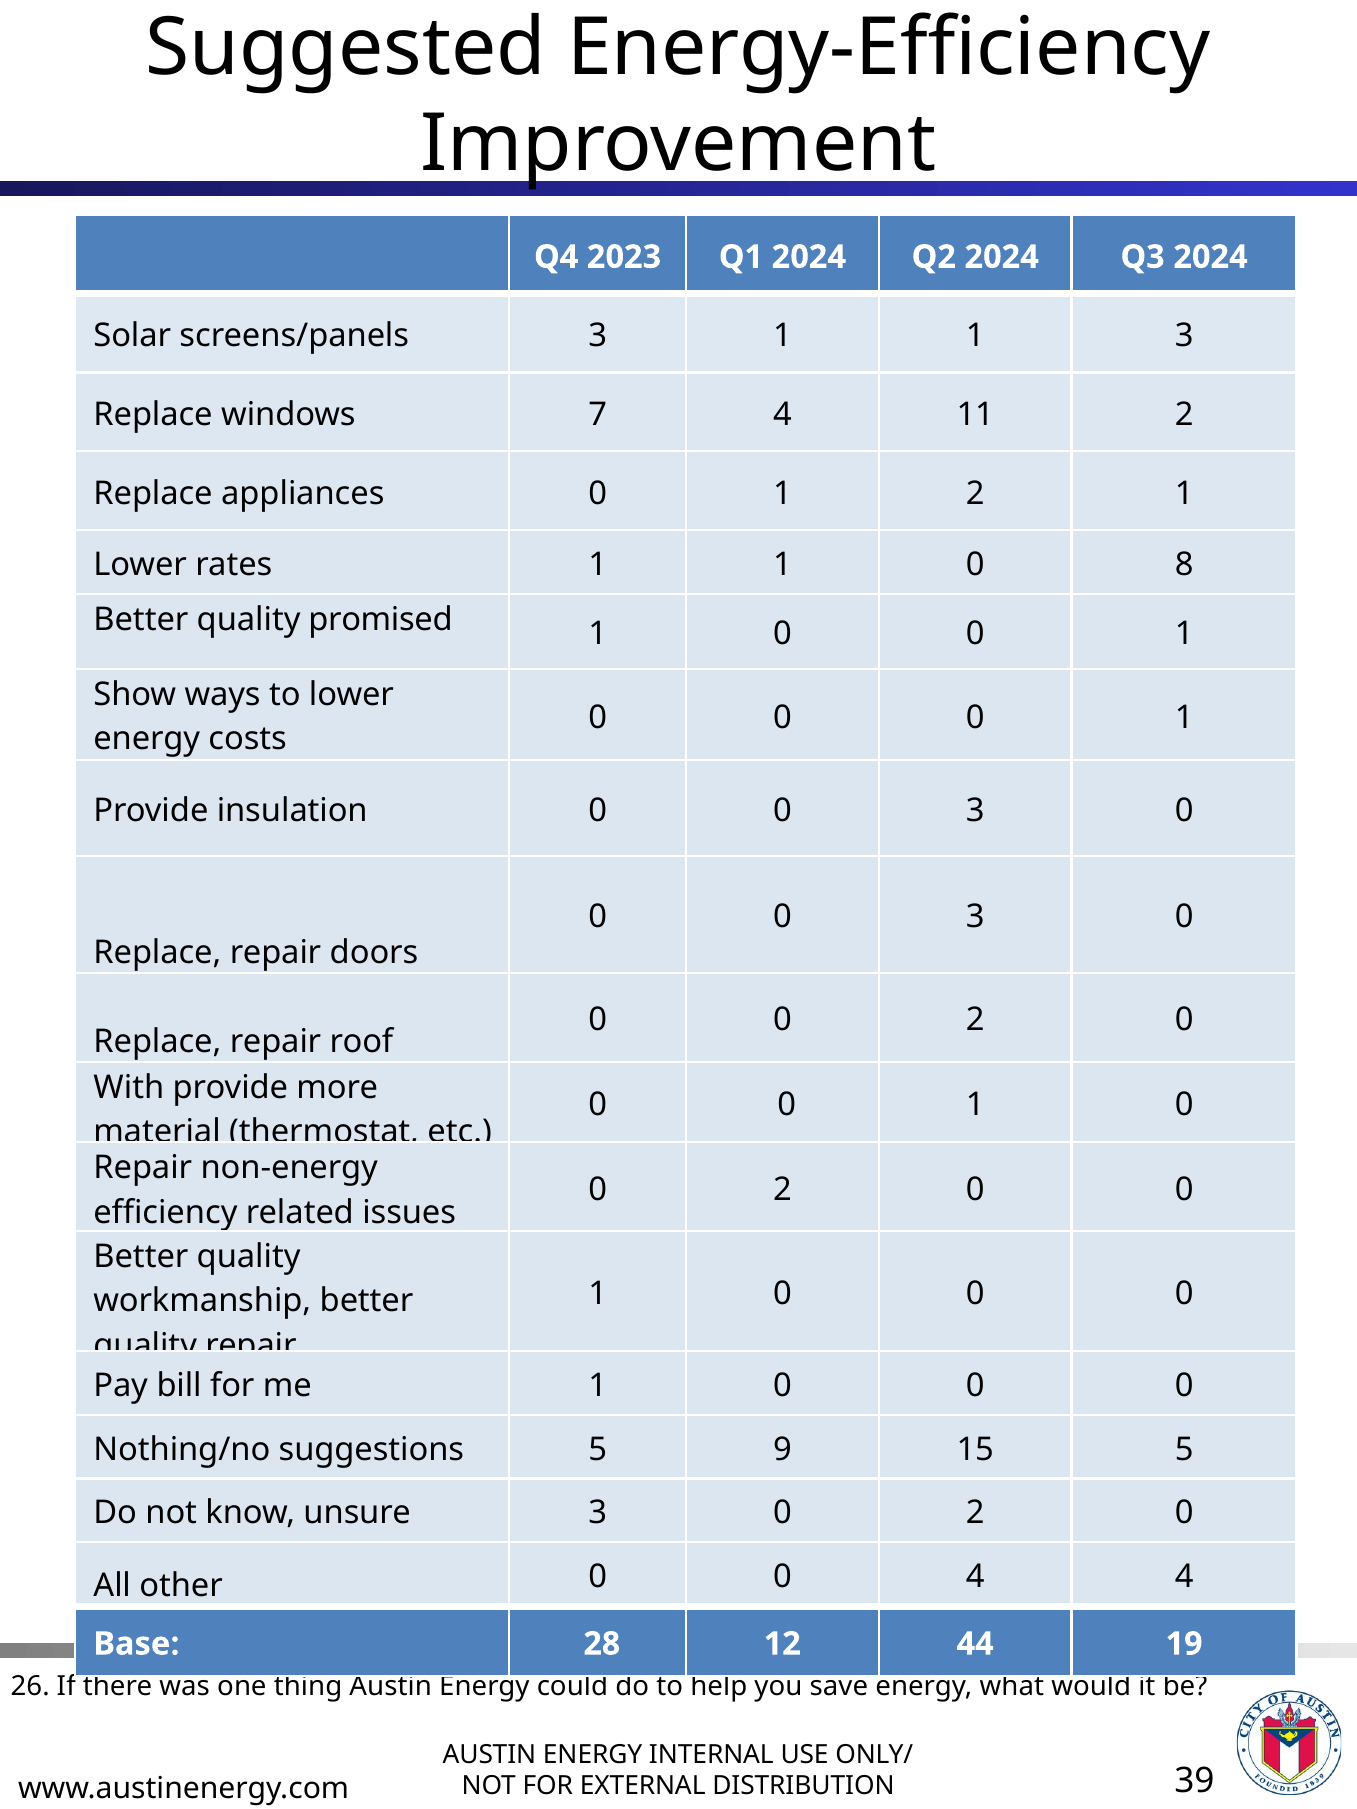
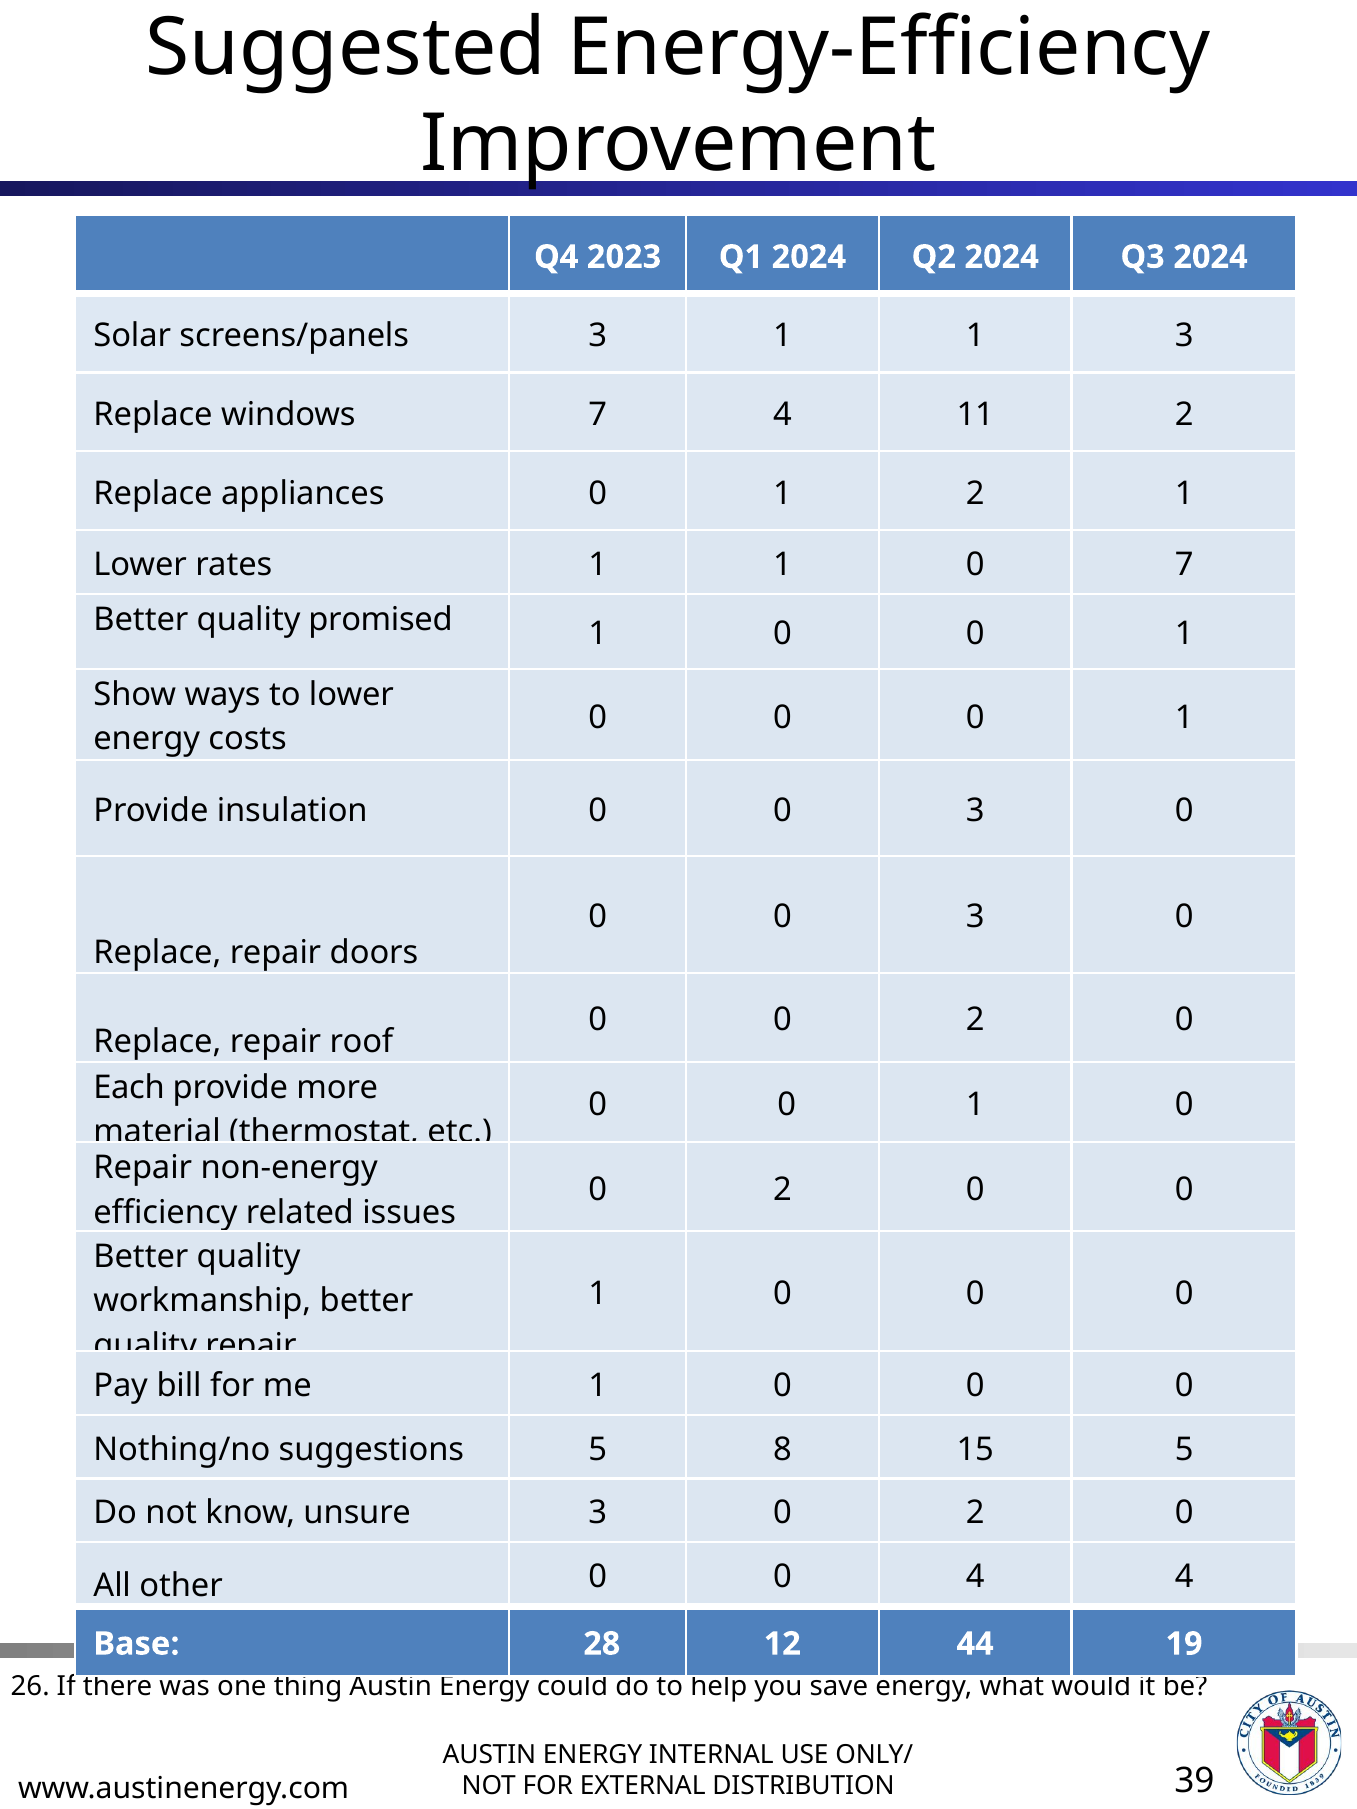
0 8: 8 -> 7
With: With -> Each
9: 9 -> 8
